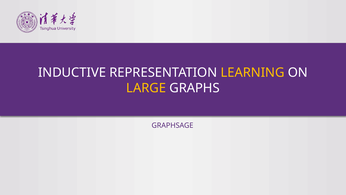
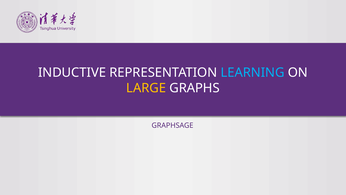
LEARNING colour: yellow -> light blue
